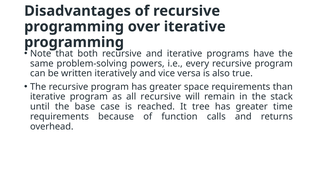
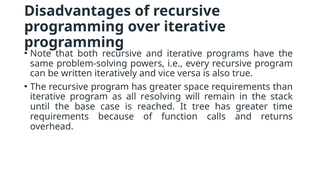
all recursive: recursive -> resolving
